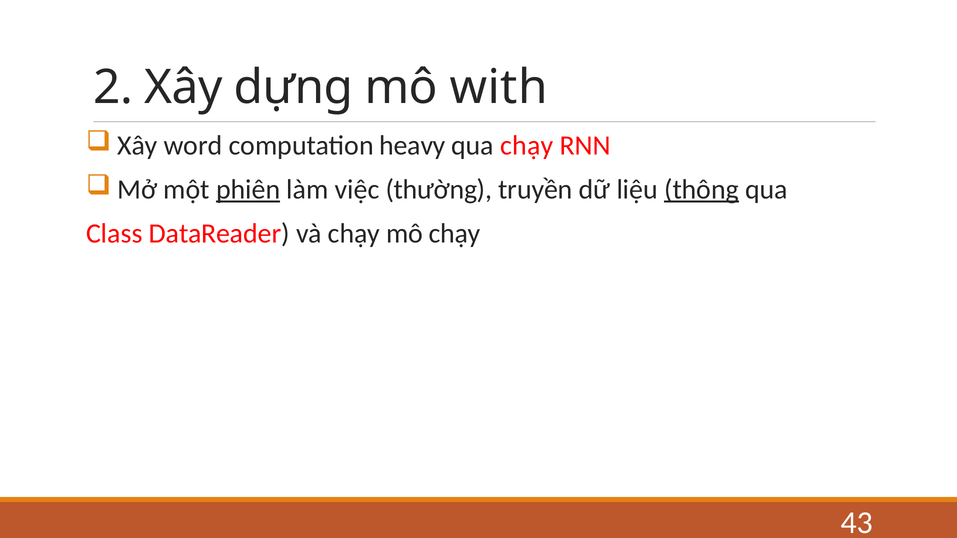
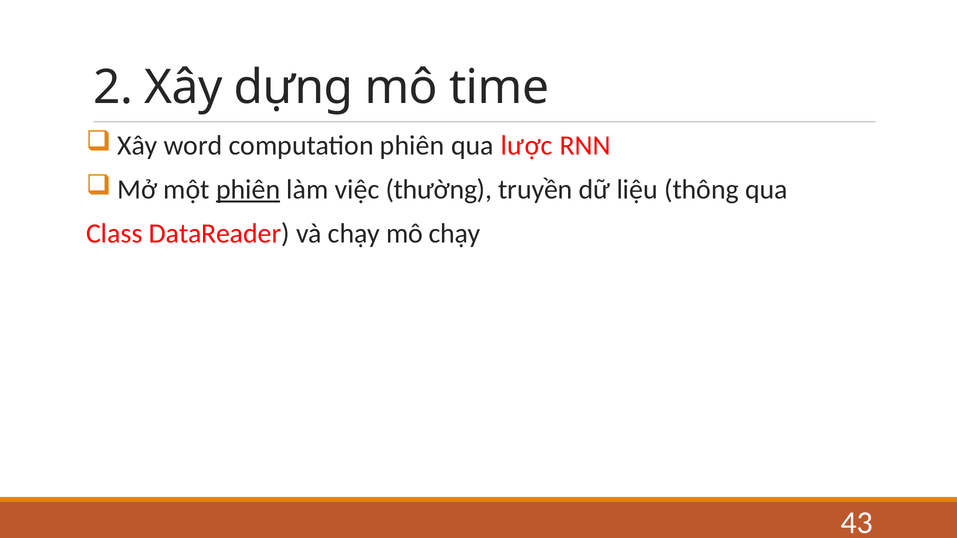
with: with -> time
computation heavy: heavy -> phiên
qua chạy: chạy -> lược
thông underline: present -> none
